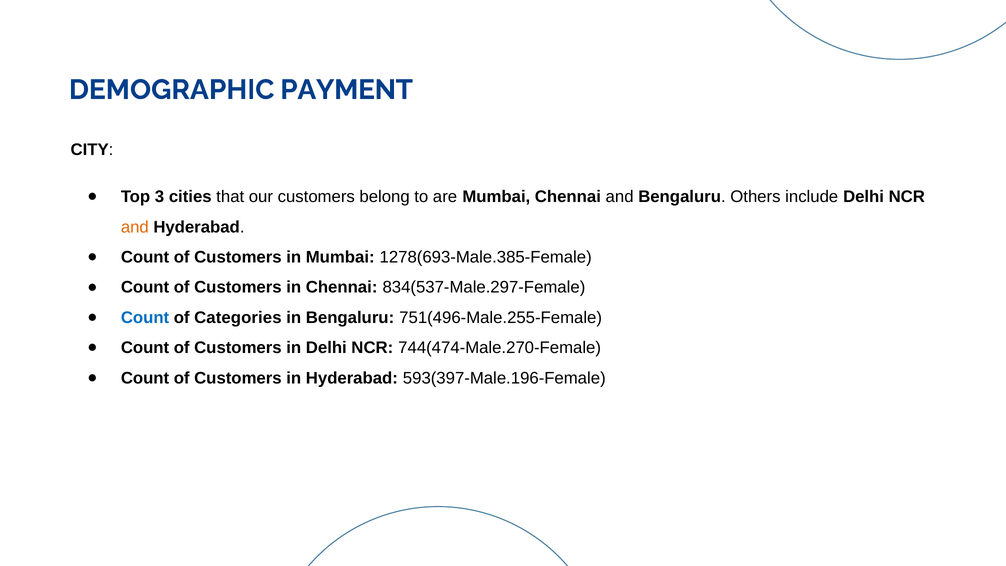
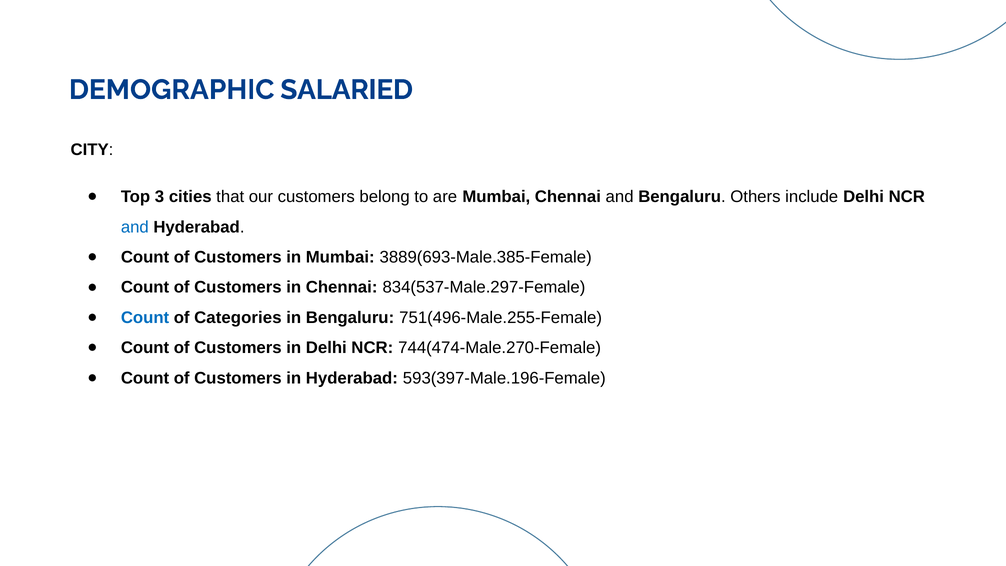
PAYMENT: PAYMENT -> SALARIED
and at (135, 227) colour: orange -> blue
1278(693-Male.385-Female: 1278(693-Male.385-Female -> 3889(693-Male.385-Female
